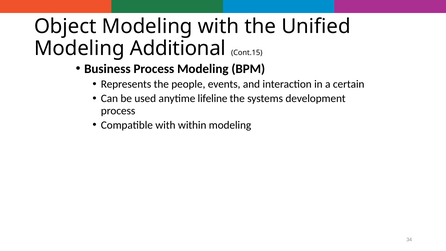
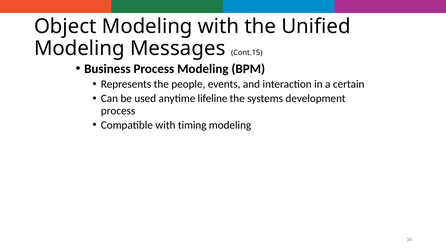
Additional: Additional -> Messages
within: within -> timing
